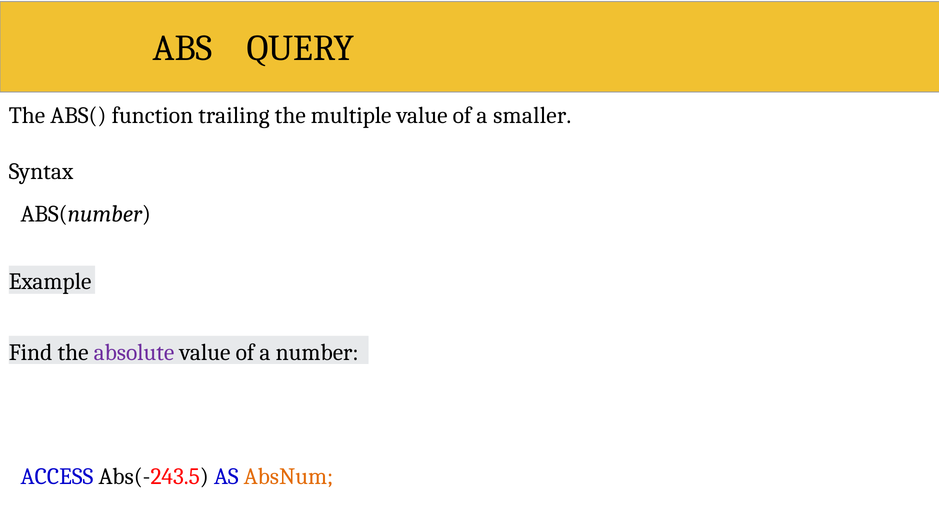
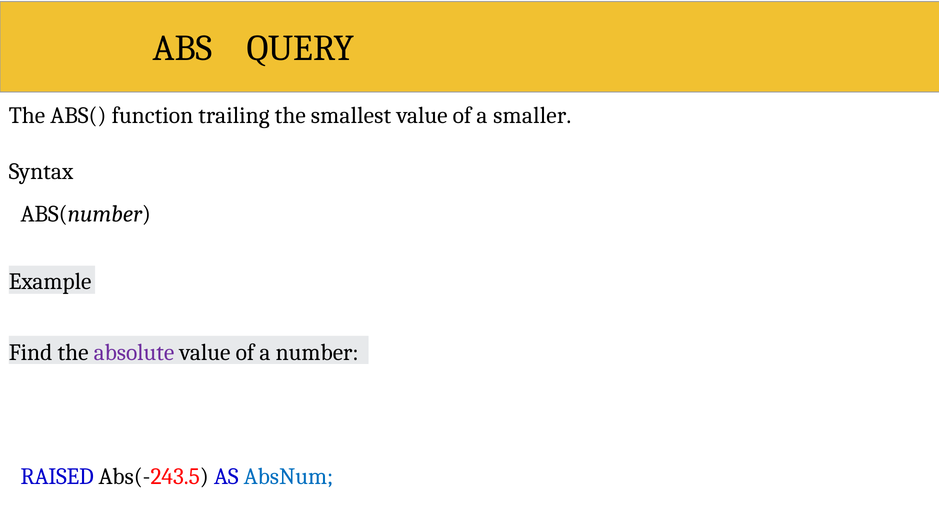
multiple: multiple -> smallest
ACCESS: ACCESS -> RAISED
AbsNum colour: orange -> blue
